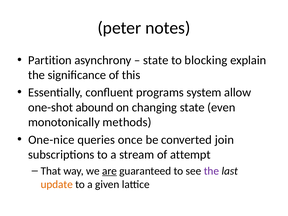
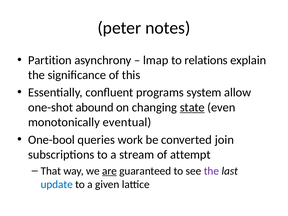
state at (156, 60): state -> lmap
blocking: blocking -> relations
state at (192, 107) underline: none -> present
methods: methods -> eventual
One-nice: One-nice -> One-bool
once: once -> work
update colour: orange -> blue
